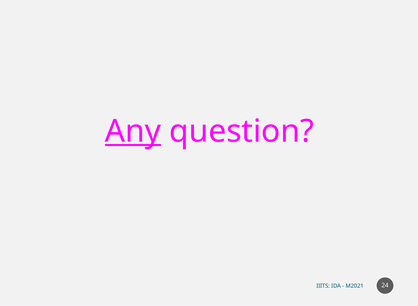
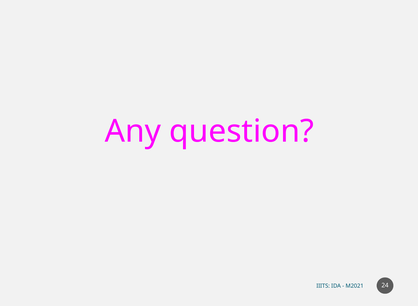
Any underline: present -> none
